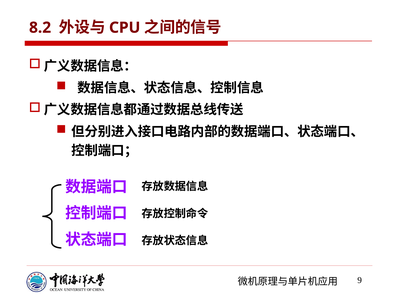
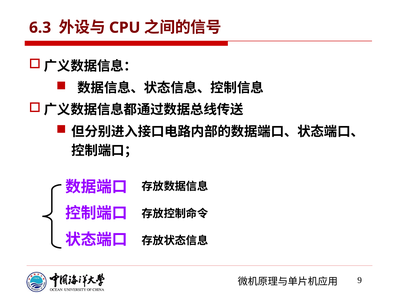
8.2: 8.2 -> 6.3
